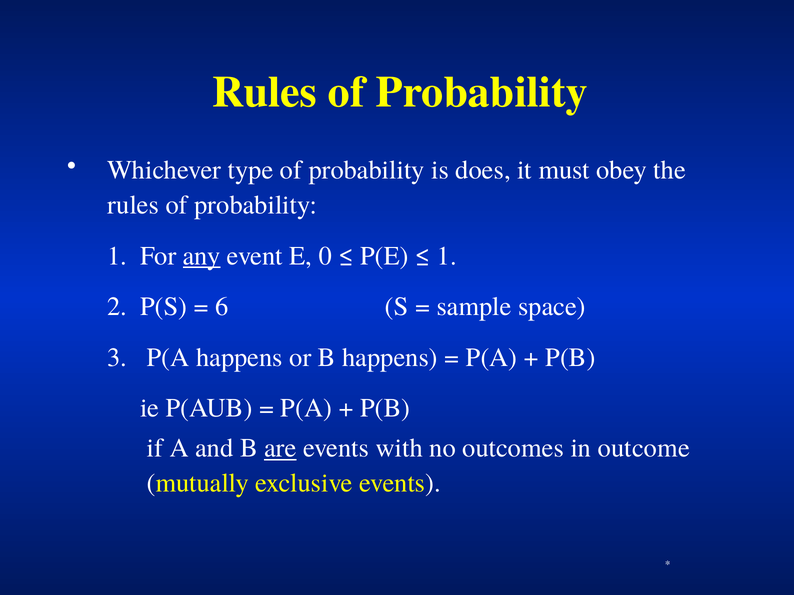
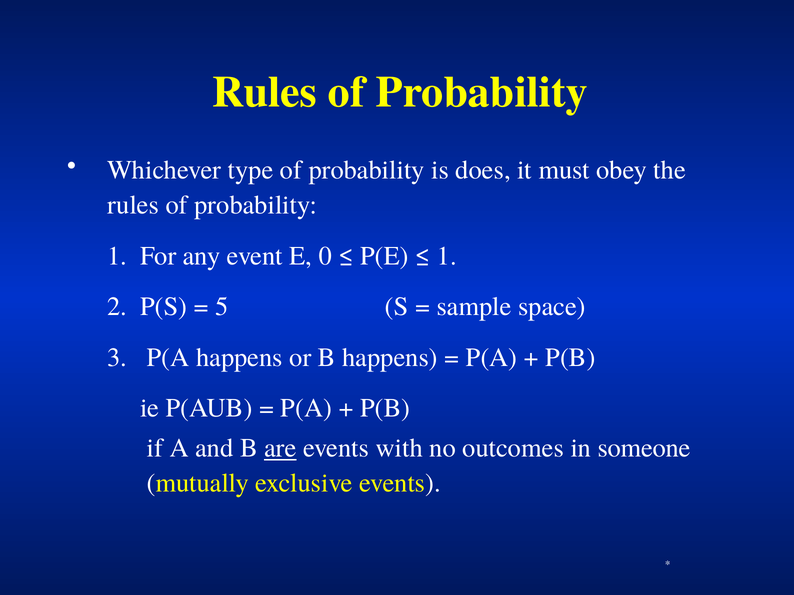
any underline: present -> none
6: 6 -> 5
outcome: outcome -> someone
